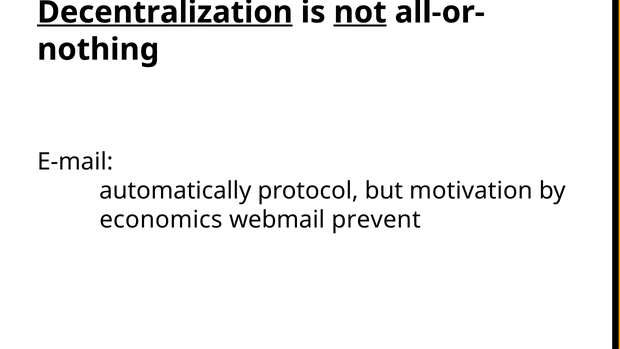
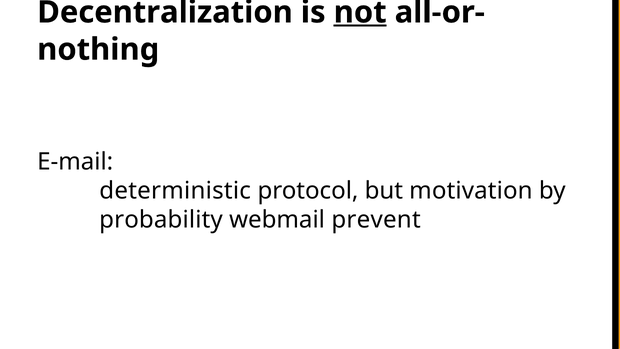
Decentralization underline: present -> none
automatically: automatically -> deterministic
economics: economics -> probability
